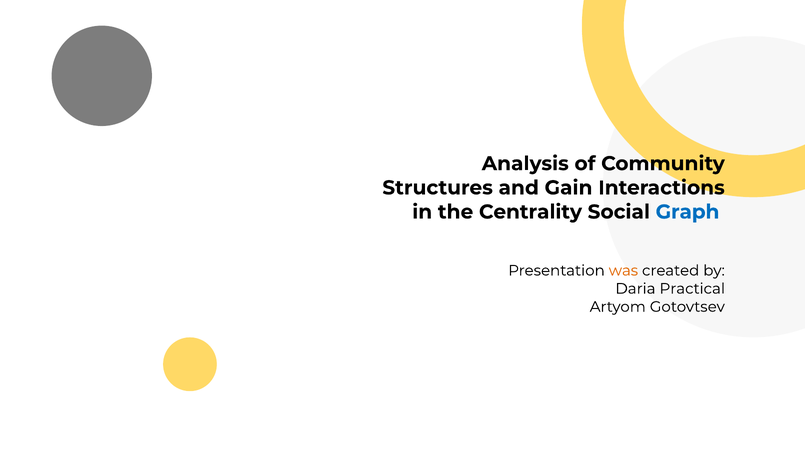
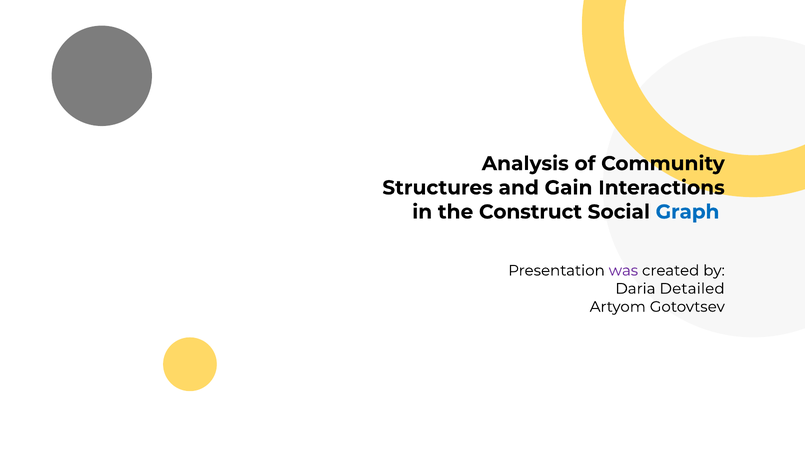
Centrality: Centrality -> Construct
was colour: orange -> purple
Practical: Practical -> Detailed
